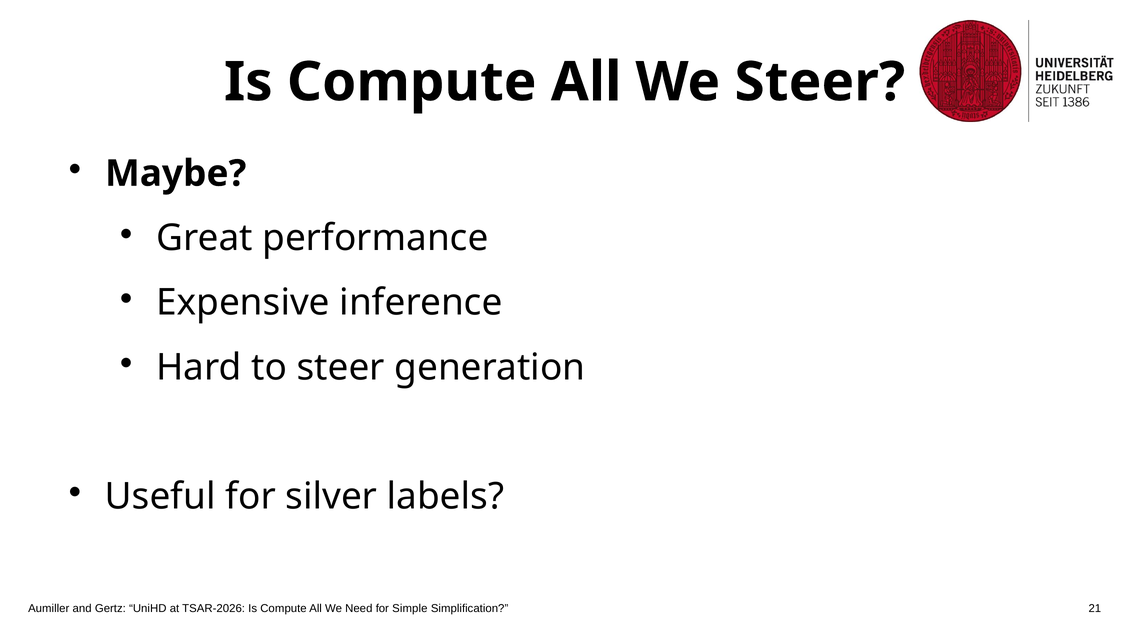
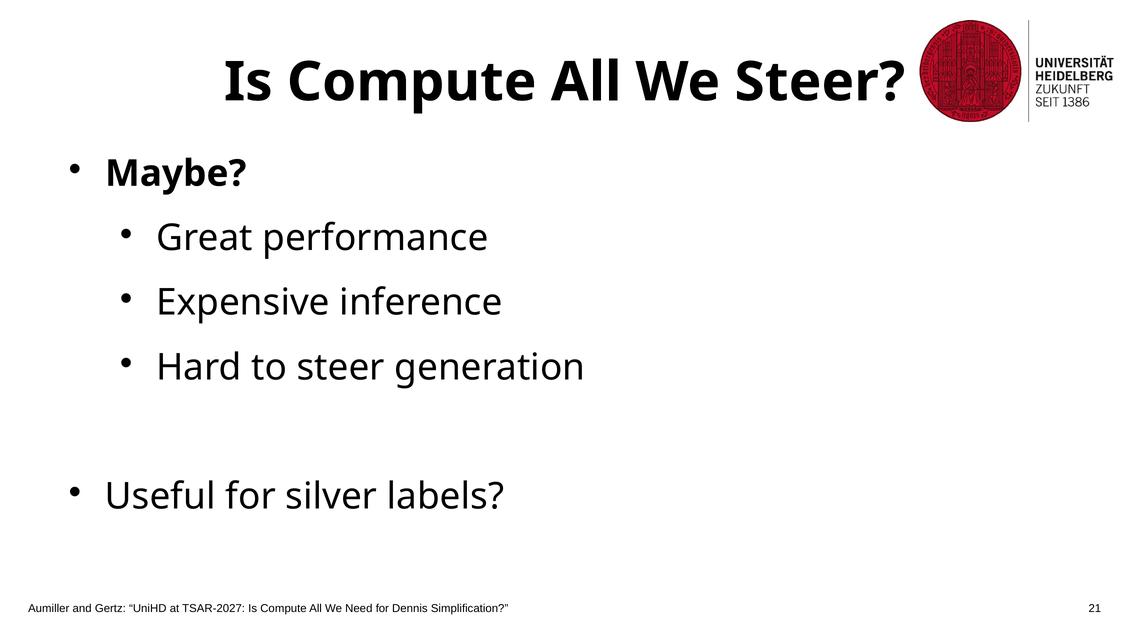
TSAR-2026: TSAR-2026 -> TSAR-2027
Simple: Simple -> Dennis
